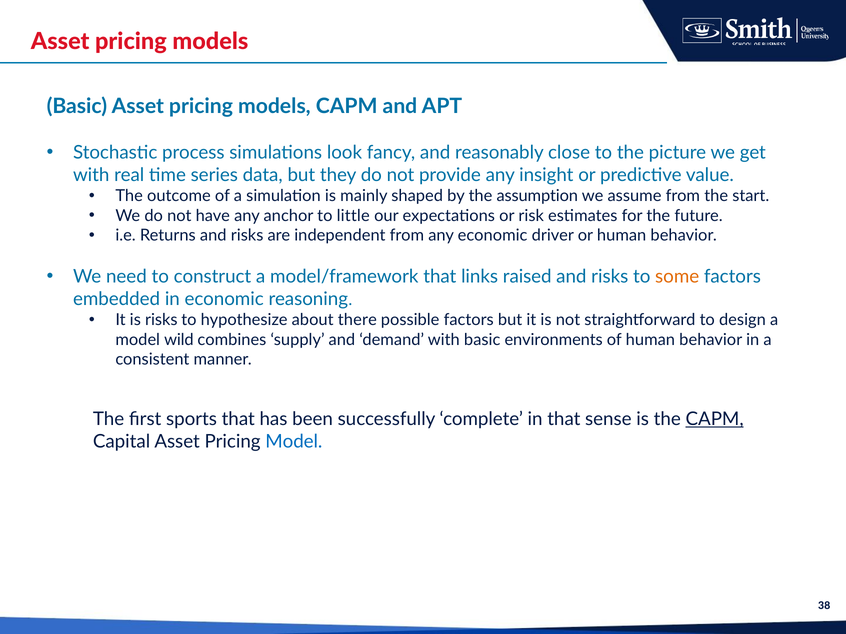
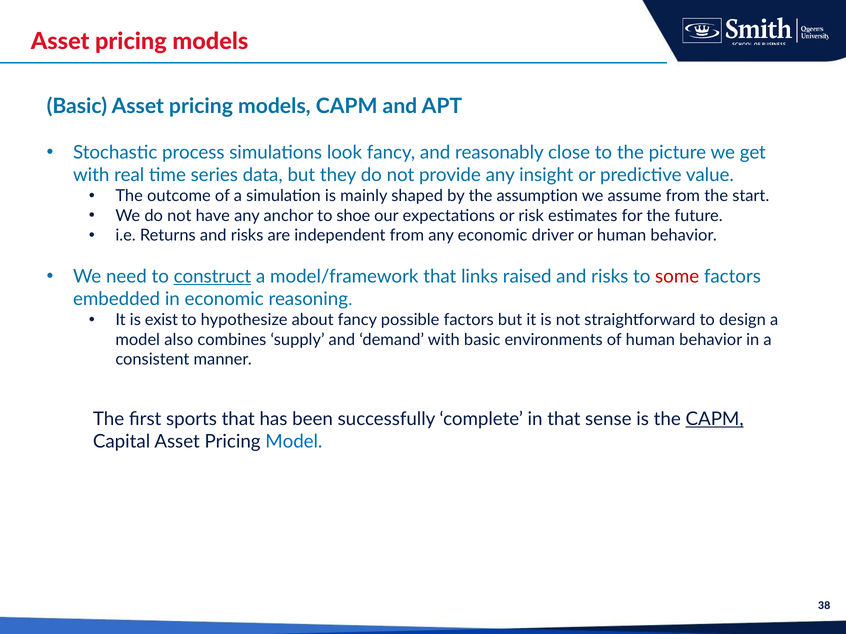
little: little -> shoe
construct underline: none -> present
some colour: orange -> red
is risks: risks -> exist
about there: there -> fancy
wild: wild -> also
